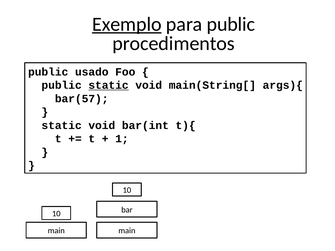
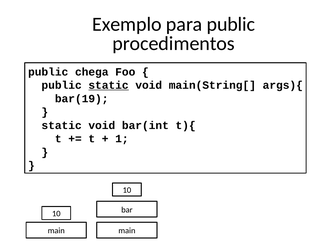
Exemplo underline: present -> none
usado: usado -> chega
bar(57: bar(57 -> bar(19
